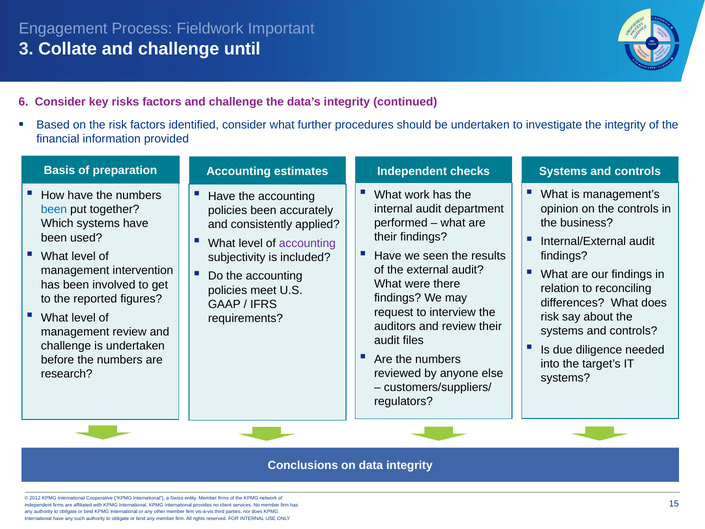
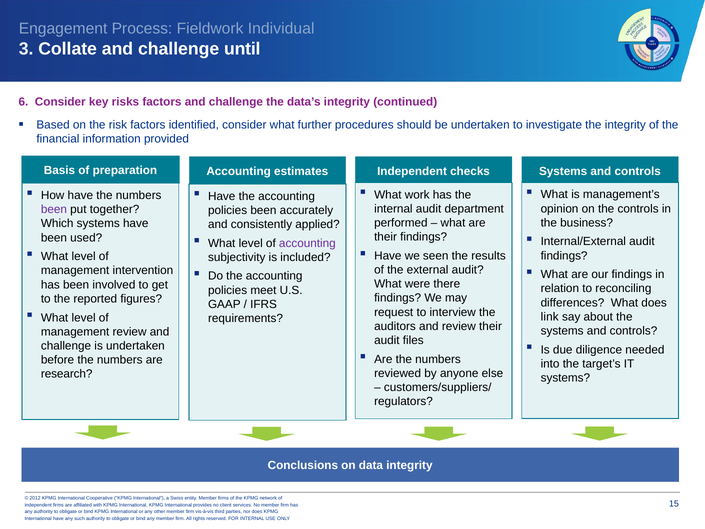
Important: Important -> Individual
been at (54, 209) colour: blue -> purple
risk at (550, 317): risk -> link
